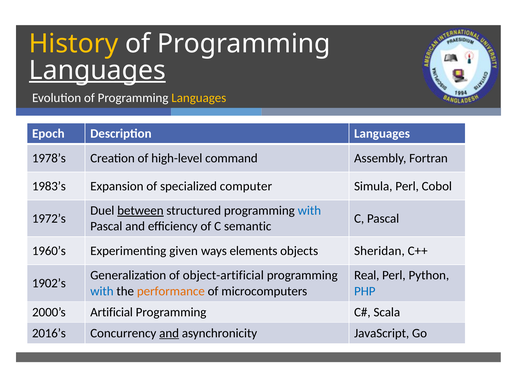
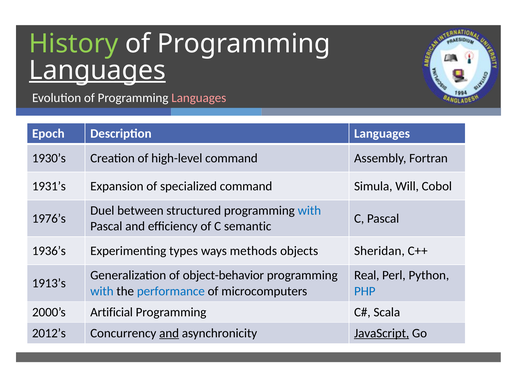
History colour: yellow -> light green
Languages at (199, 98) colour: yellow -> pink
1978’s: 1978’s -> 1930’s
1983’s: 1983’s -> 1931’s
specialized computer: computer -> command
Simula Perl: Perl -> Will
between underline: present -> none
1972’s: 1972’s -> 1976’s
1960’s: 1960’s -> 1936’s
given: given -> types
elements: elements -> methods
object-artificial: object-artificial -> object-behavior
1902’s: 1902’s -> 1913’s
performance colour: orange -> blue
2016’s: 2016’s -> 2012’s
JavaScript underline: none -> present
